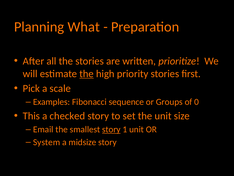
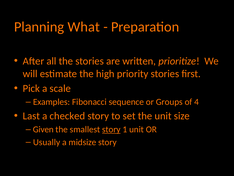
the at (87, 74) underline: present -> none
0: 0 -> 4
This: This -> Last
Email: Email -> Given
System: System -> Usually
